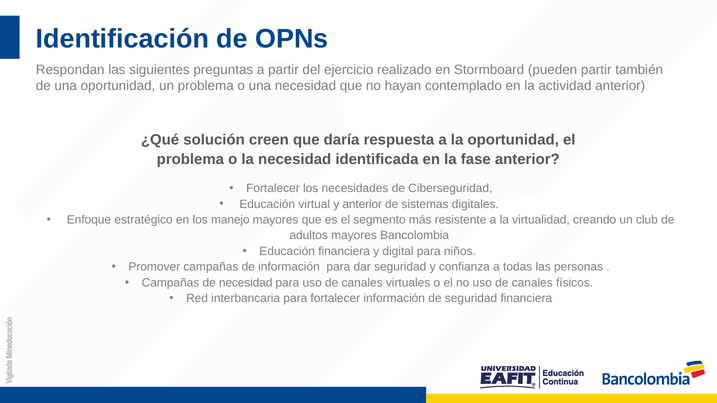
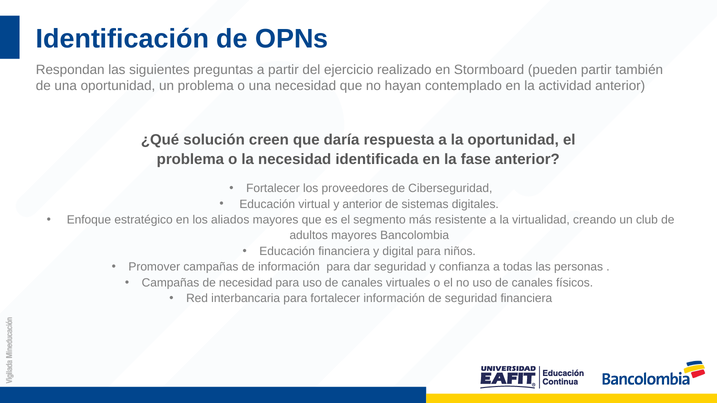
necesidades: necesidades -> proveedores
manejo: manejo -> aliados
